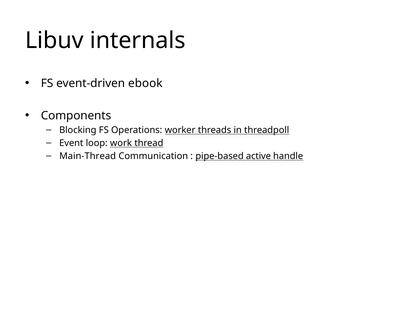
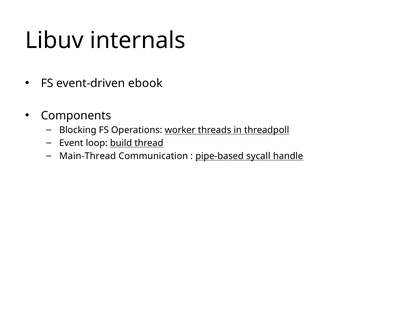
work: work -> build
active: active -> sycall
